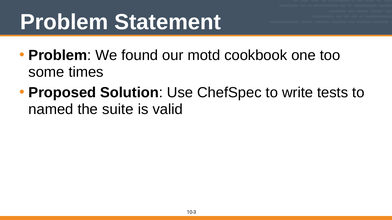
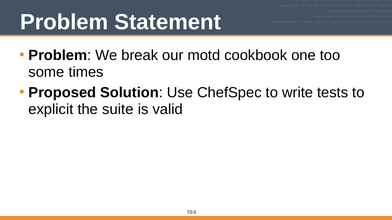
found: found -> break
named: named -> explicit
